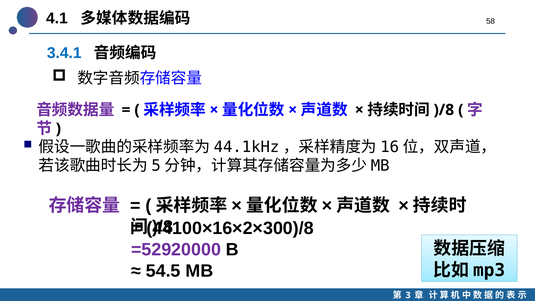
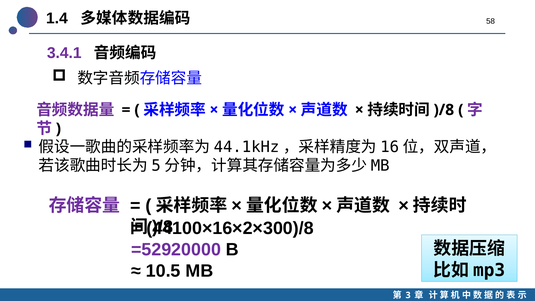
4.1: 4.1 -> 1.4
3.4.1 colour: blue -> purple
54.5: 54.5 -> 10.5
